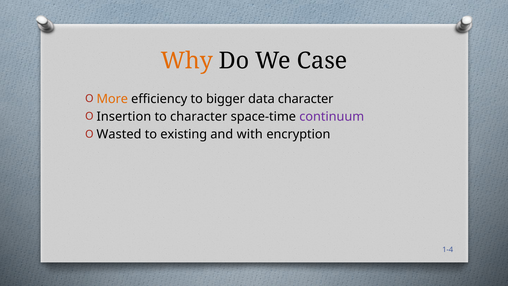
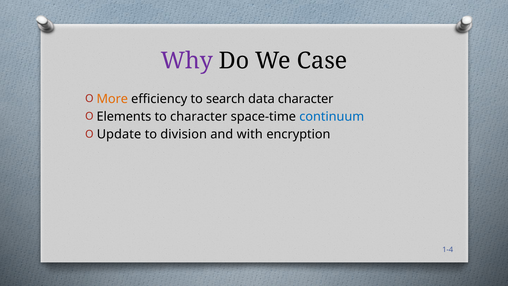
Why colour: orange -> purple
bigger: bigger -> search
Insertion: Insertion -> Elements
continuum colour: purple -> blue
Wasted: Wasted -> Update
existing: existing -> division
